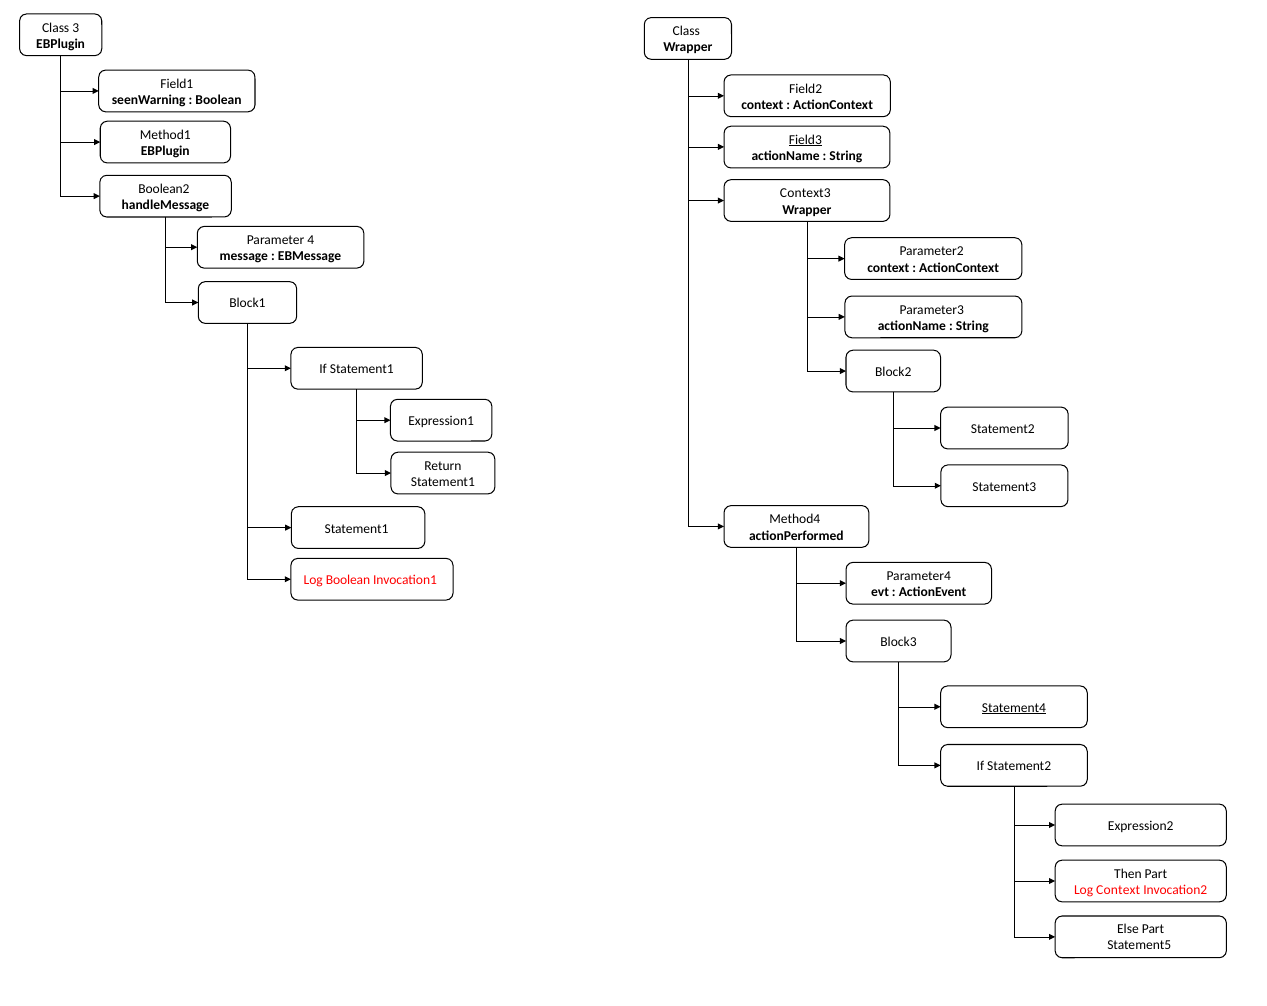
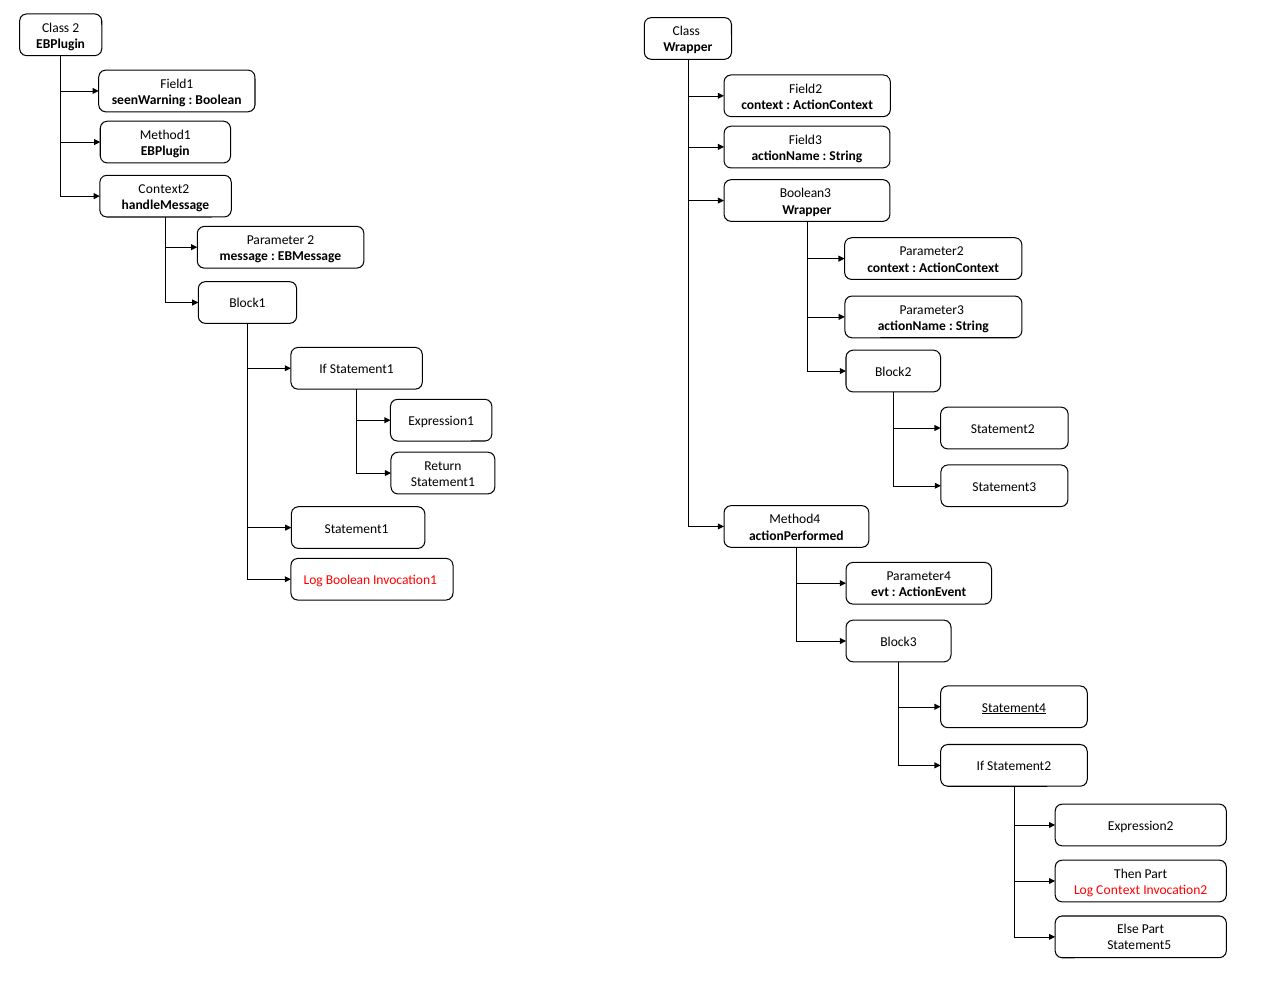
Class 3: 3 -> 2
Field3 underline: present -> none
Boolean2: Boolean2 -> Context2
Context3: Context3 -> Boolean3
Parameter 4: 4 -> 2
